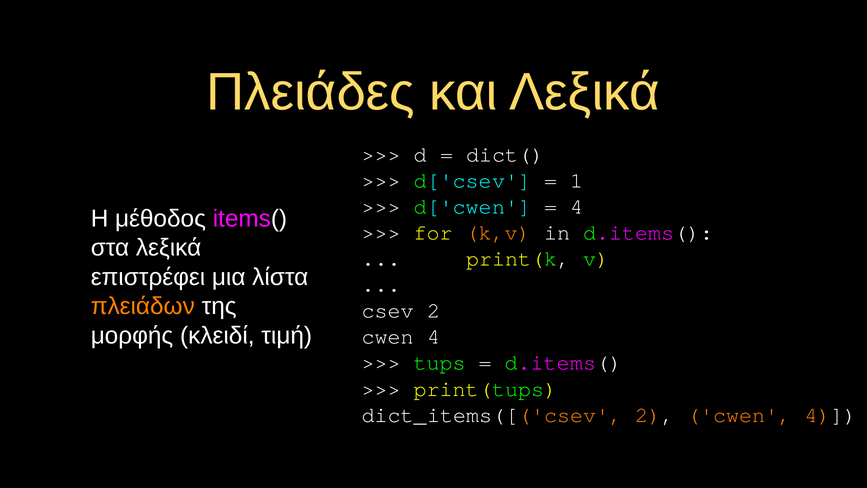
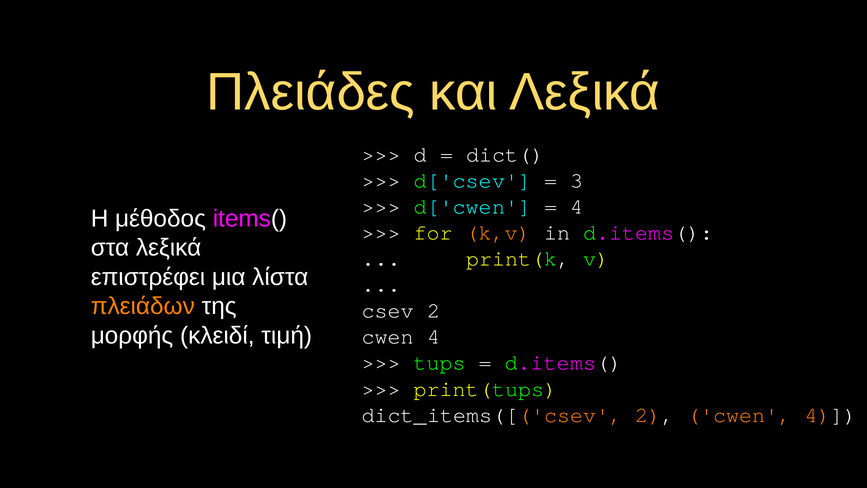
1: 1 -> 3
